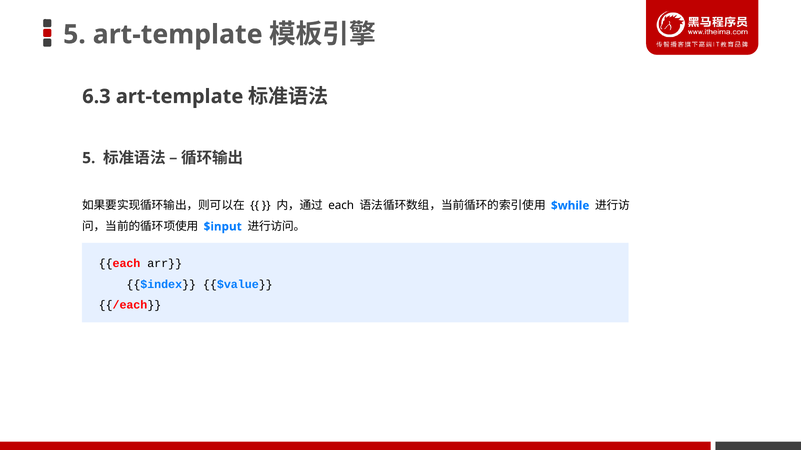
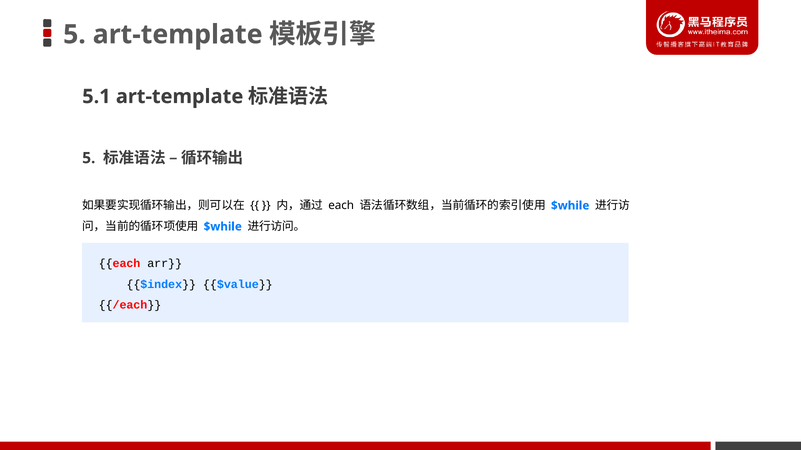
6.3: 6.3 -> 5.1
$input at (223, 227): $input -> $while
